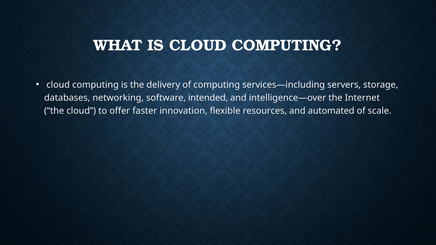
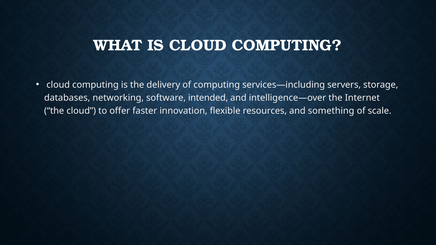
automated: automated -> something
